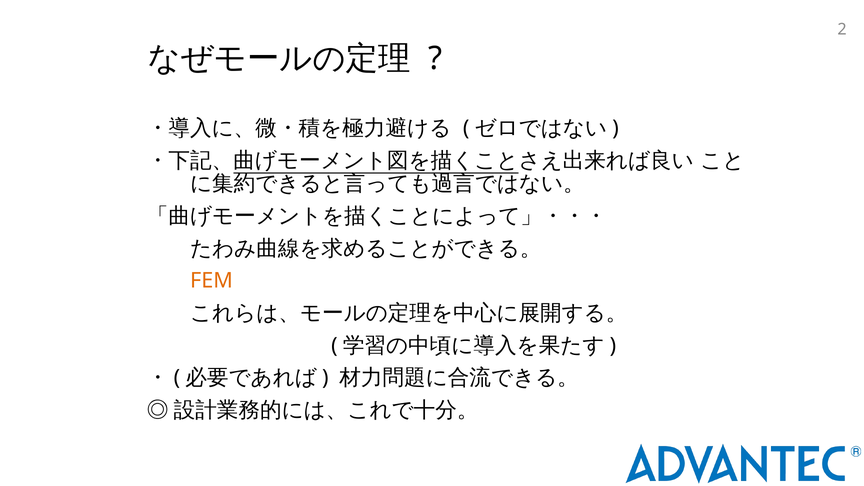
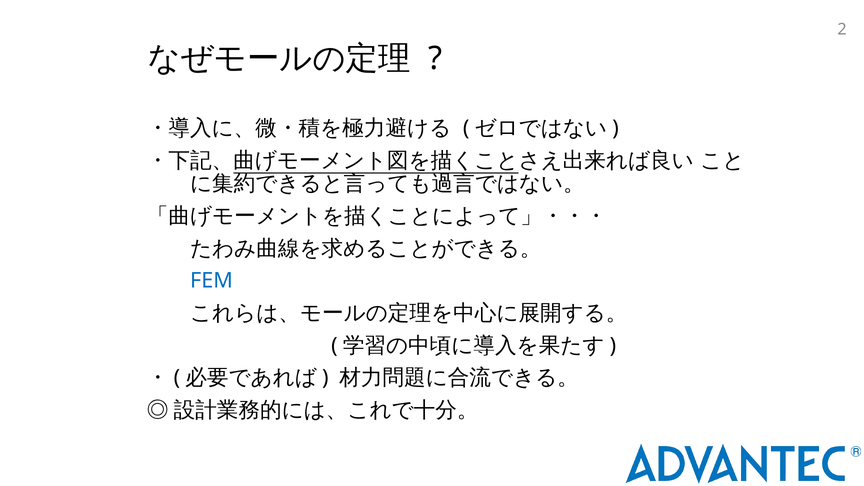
FEM colour: orange -> blue
